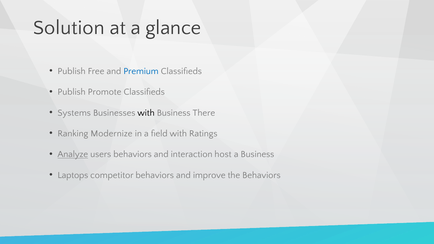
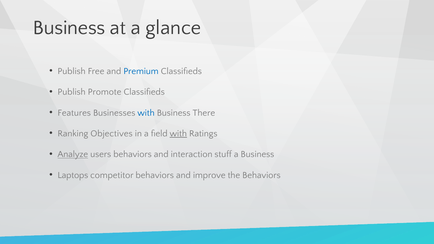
Solution at (69, 28): Solution -> Business
Systems: Systems -> Features
with at (146, 113) colour: black -> blue
Modernize: Modernize -> Objectives
with at (178, 134) underline: none -> present
host: host -> stuff
